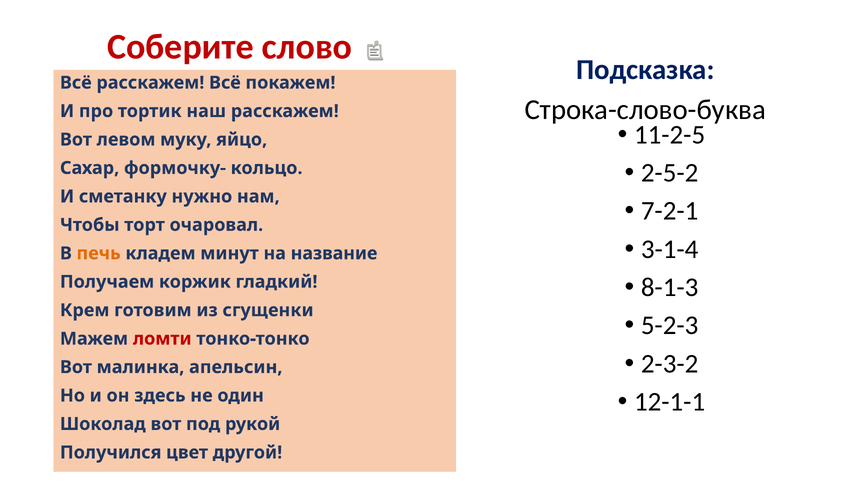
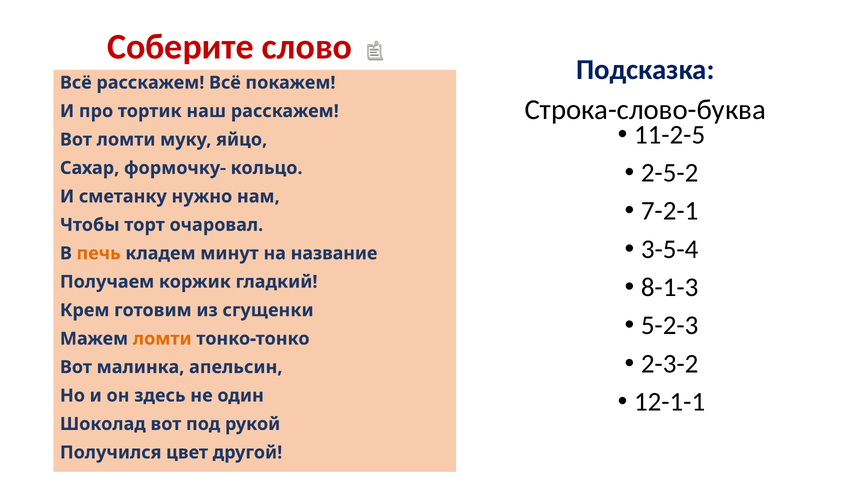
Вот левом: левом -> ломти
3-1-4: 3-1-4 -> 3-5-4
ломти at (162, 339) colour: red -> orange
